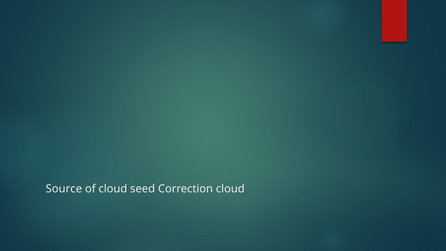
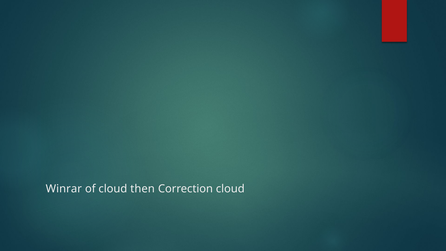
Source: Source -> Winrar
seed: seed -> then
